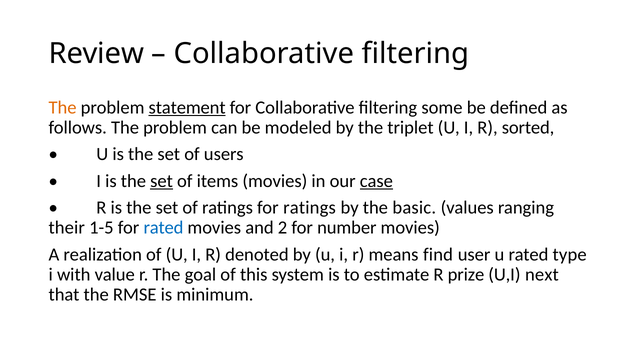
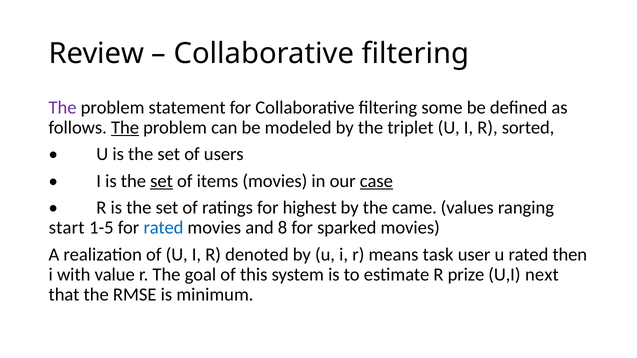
The at (63, 108) colour: orange -> purple
statement underline: present -> none
The at (125, 128) underline: none -> present
for ratings: ratings -> highest
basic: basic -> came
their: their -> start
2: 2 -> 8
number: number -> sparked
find: find -> task
type: type -> then
